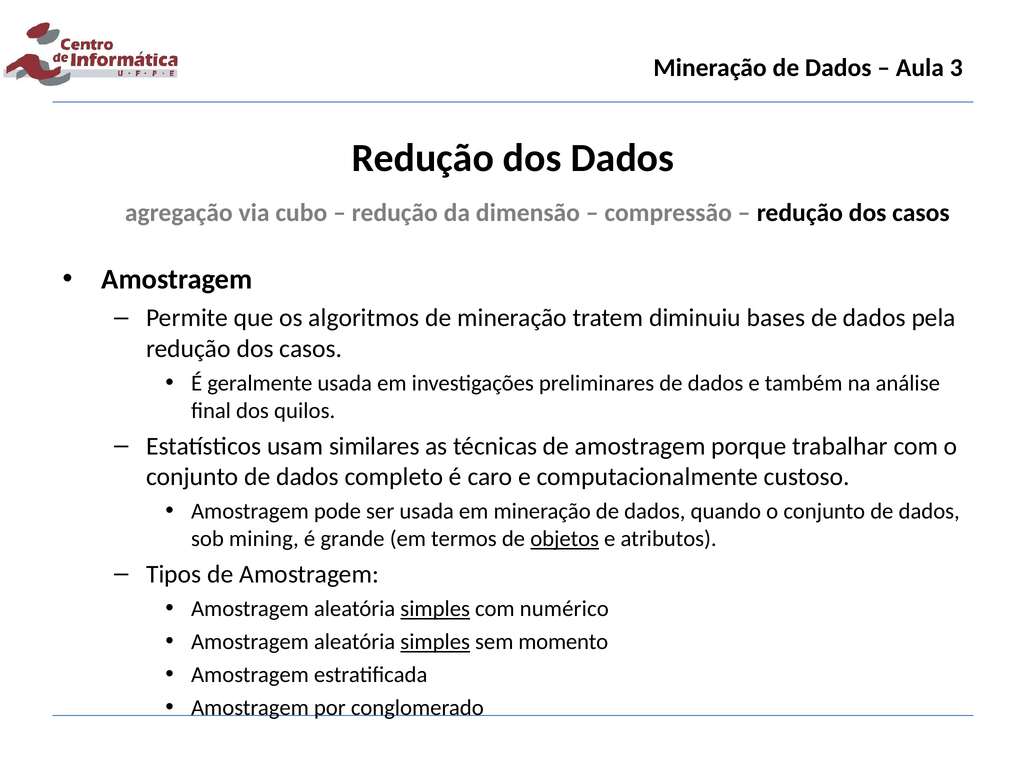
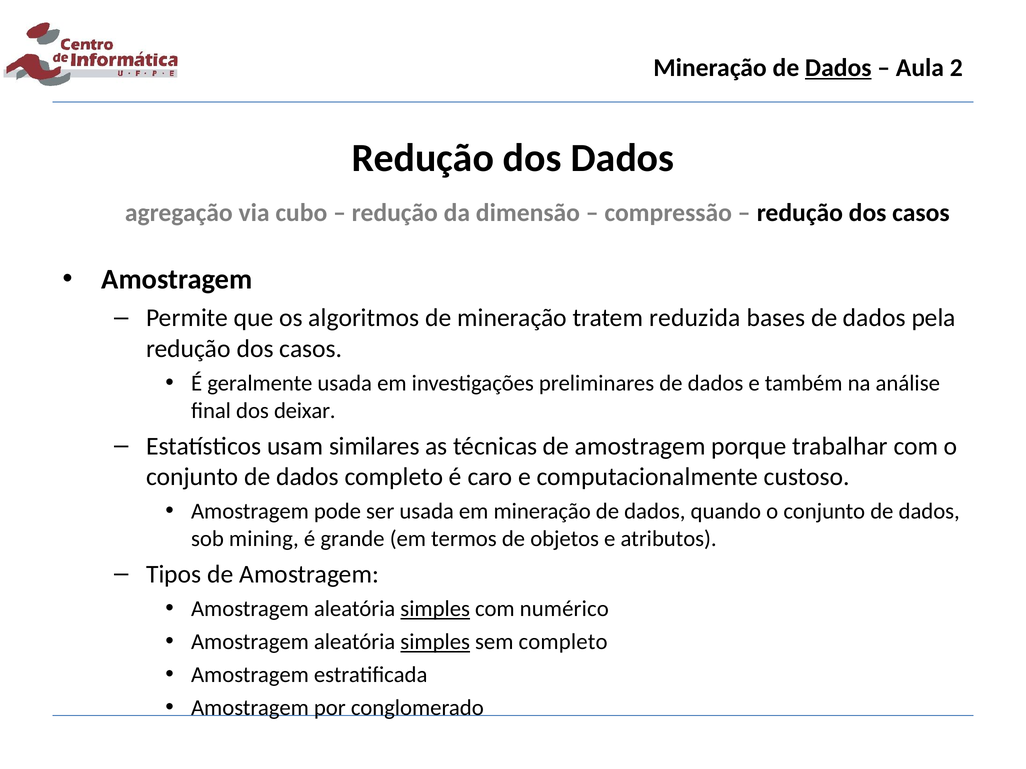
Dados at (838, 68) underline: none -> present
3: 3 -> 2
diminuiu: diminuiu -> reduzida
quilos: quilos -> deixar
objetos underline: present -> none
sem momento: momento -> completo
